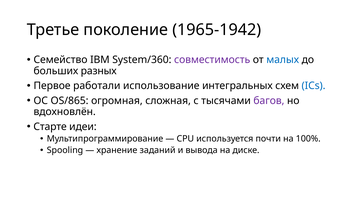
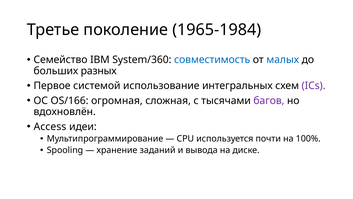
1965-1942: 1965-1942 -> 1965-1984
совместимость colour: purple -> blue
работали: работали -> системой
ICs colour: blue -> purple
OS/865: OS/865 -> OS/166
Старте: Старте -> Access
